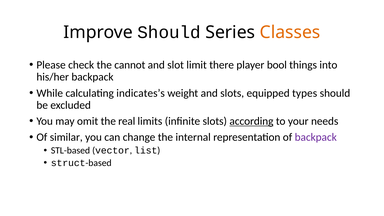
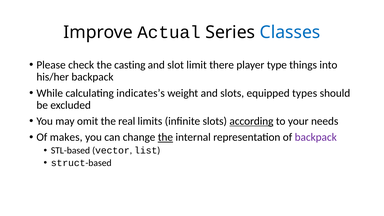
Improve Should: Should -> Actual
Classes colour: orange -> blue
cannot: cannot -> casting
bool: bool -> type
similar: similar -> makes
the at (165, 137) underline: none -> present
